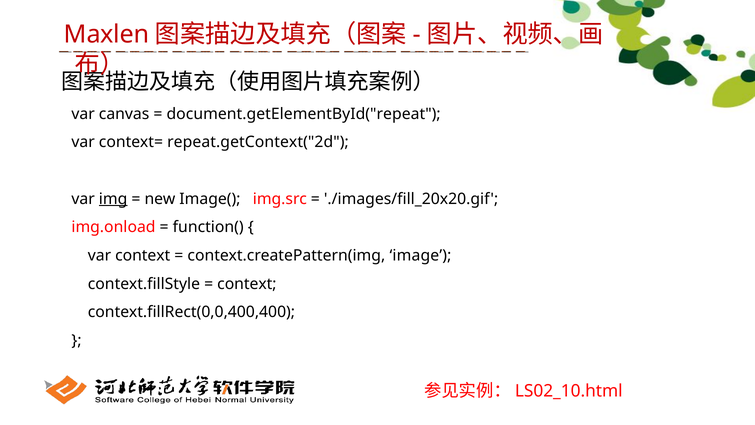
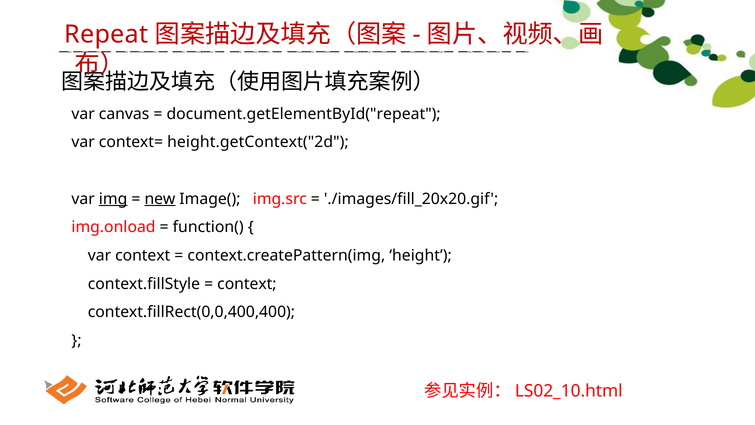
Maxlen: Maxlen -> Repeat
repeat.getContext("2d: repeat.getContext("2d -> height.getContext("2d
new underline: none -> present
image: image -> height
